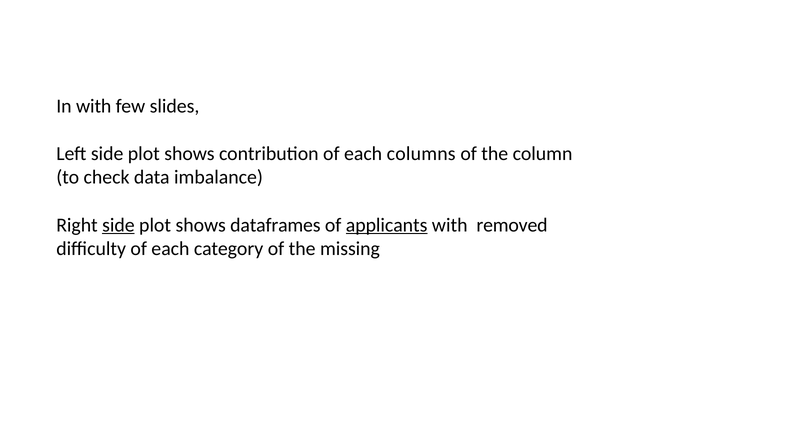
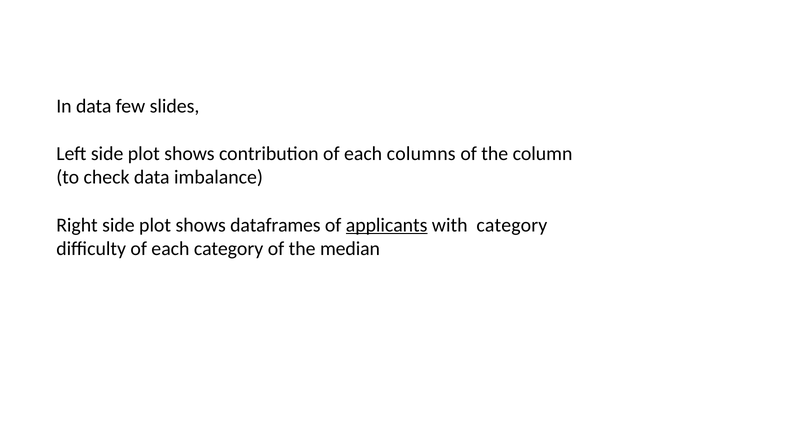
In with: with -> data
side at (118, 225) underline: present -> none
with removed: removed -> category
missing: missing -> median
